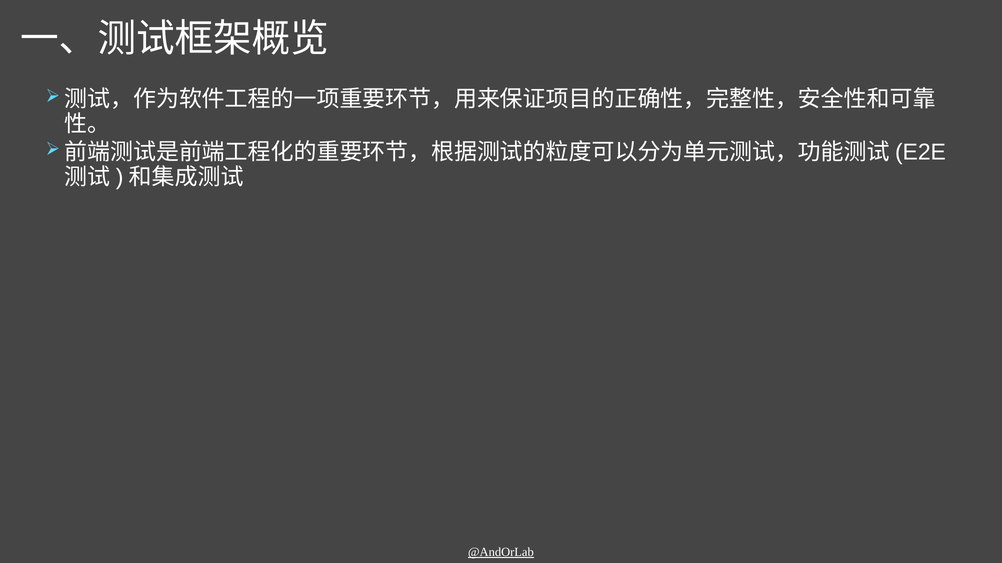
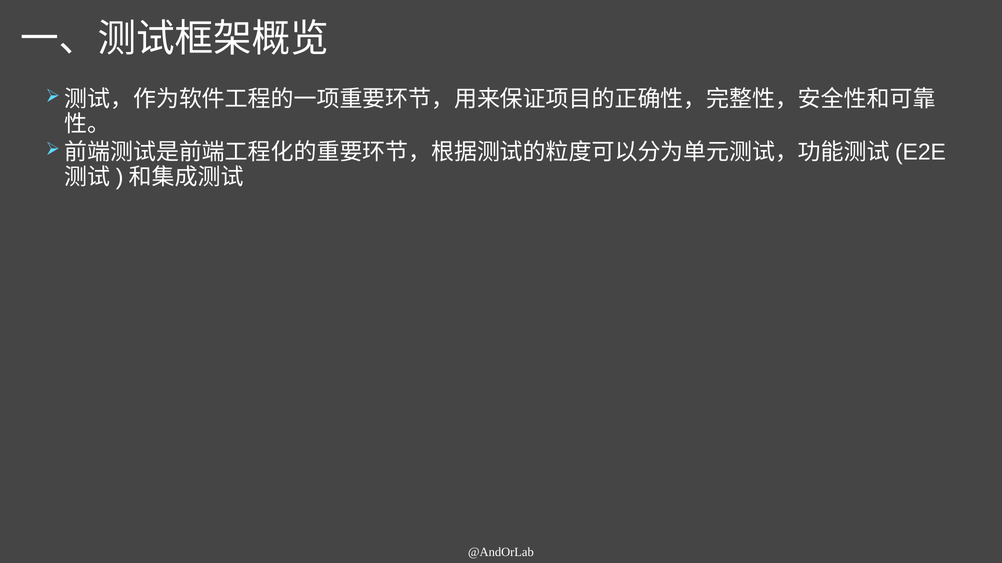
@AndOrLab underline: present -> none
